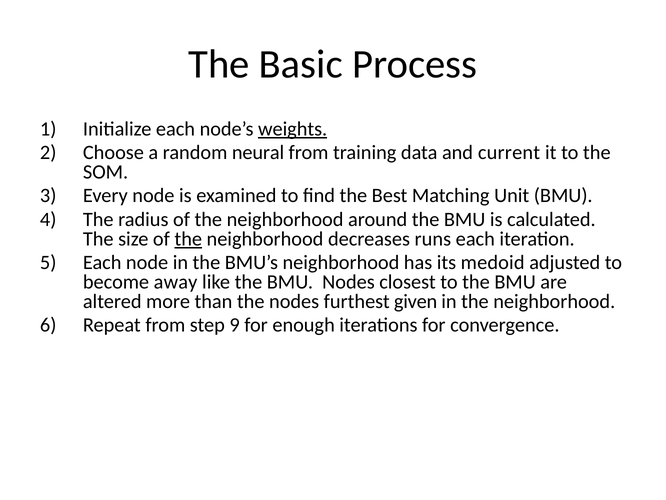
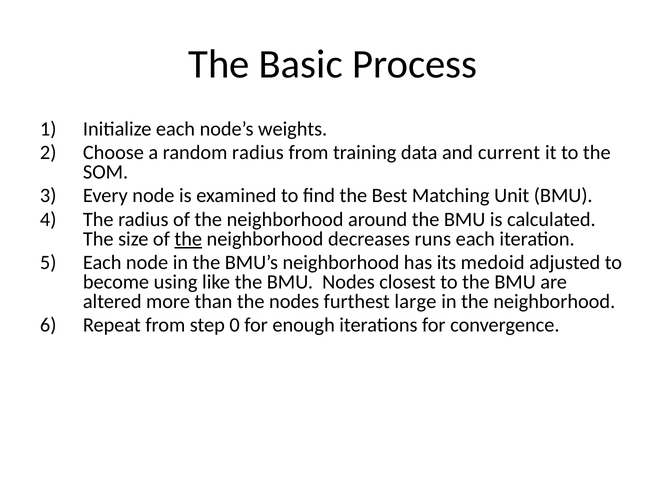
weights underline: present -> none
random neural: neural -> radius
away: away -> using
given: given -> large
9: 9 -> 0
